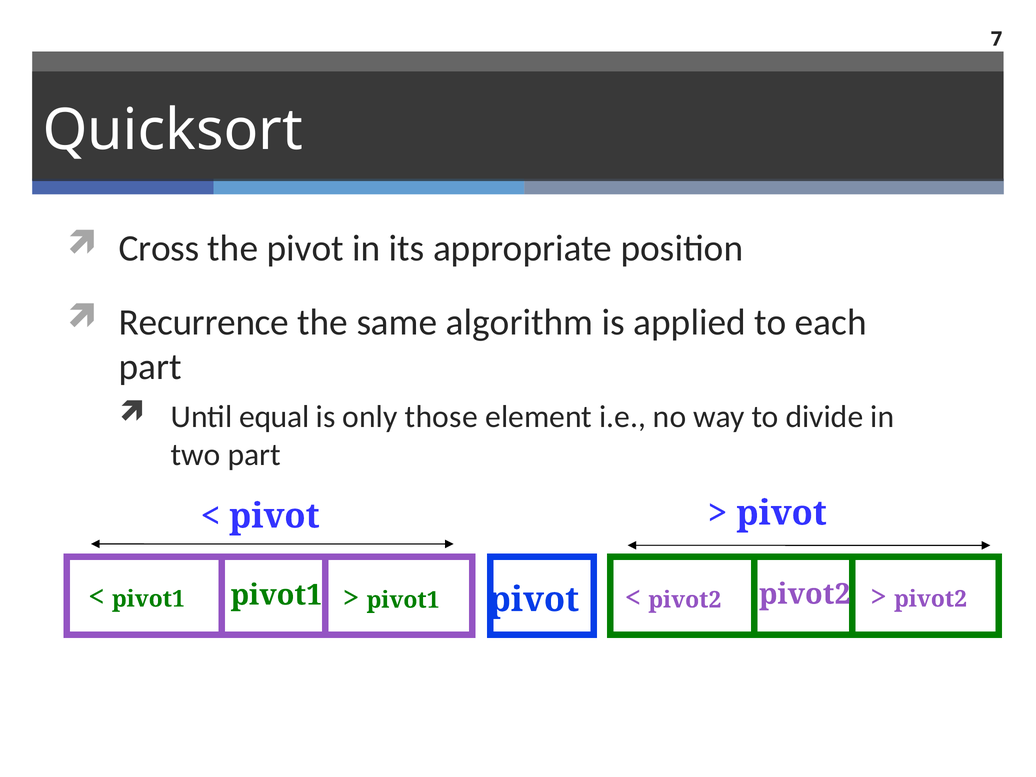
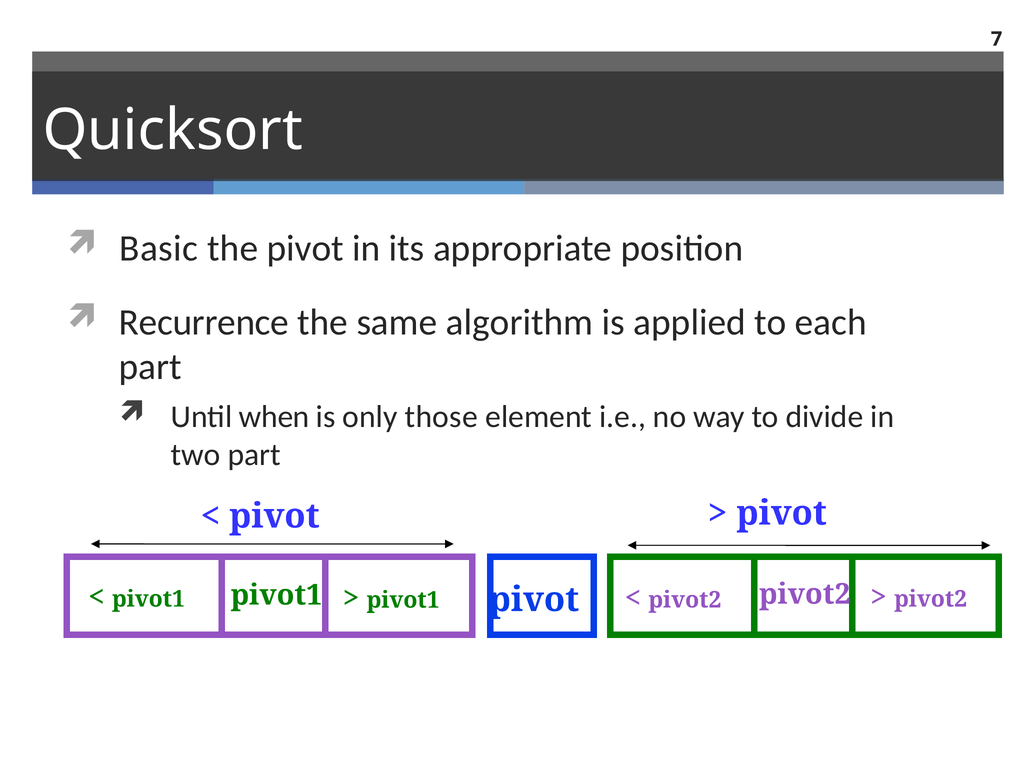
Cross: Cross -> Basic
equal: equal -> when
